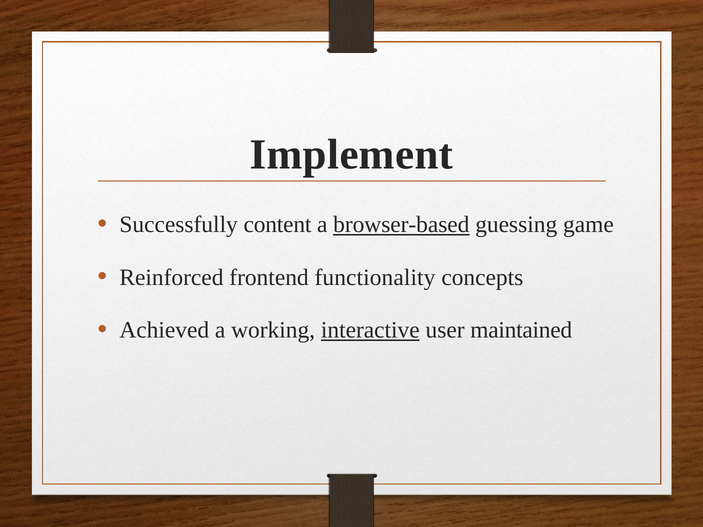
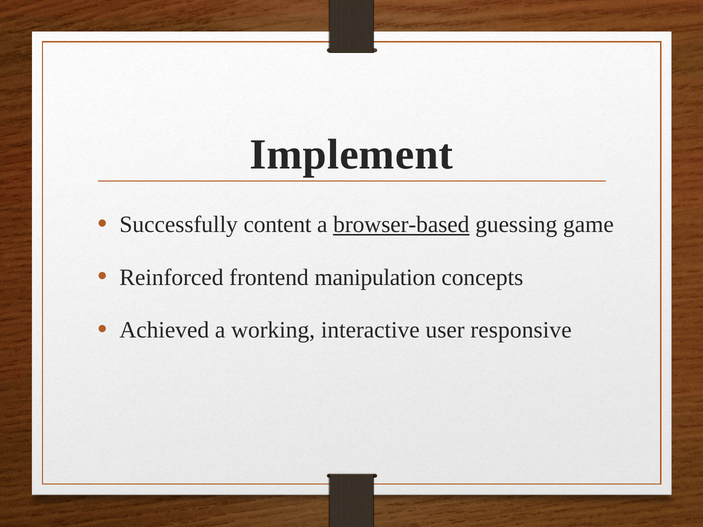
functionality: functionality -> manipulation
interactive underline: present -> none
maintained: maintained -> responsive
